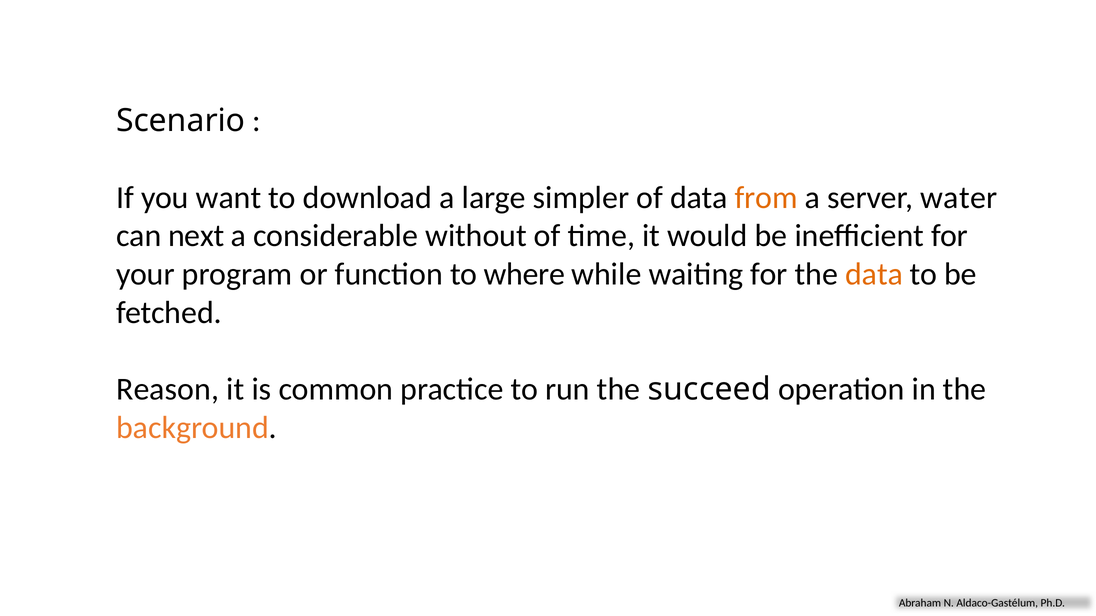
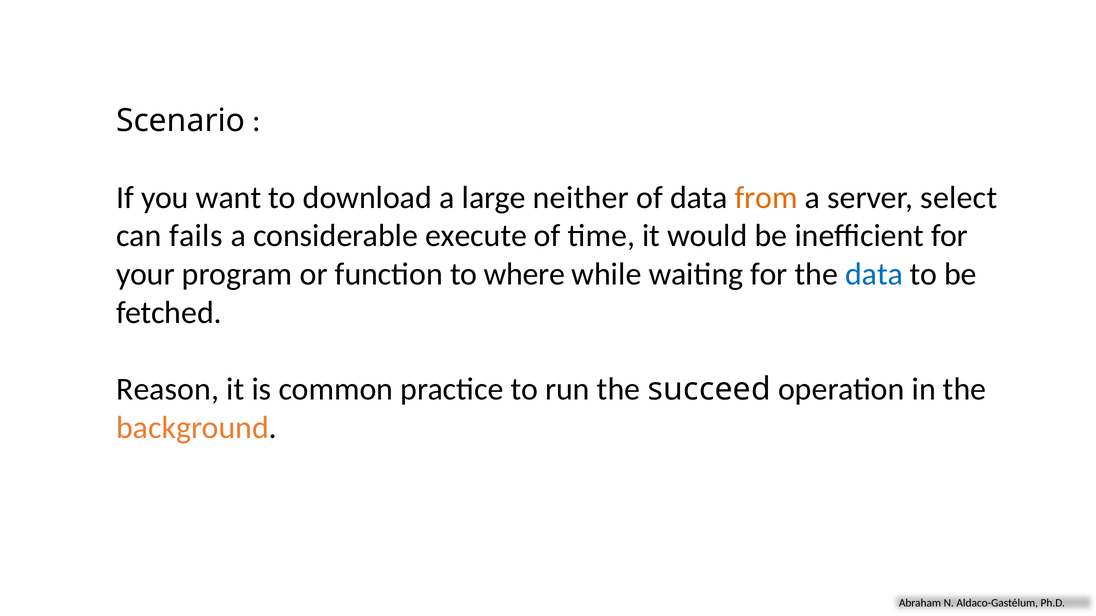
simpler: simpler -> neither
water: water -> select
next: next -> fails
without: without -> execute
data at (874, 274) colour: orange -> blue
